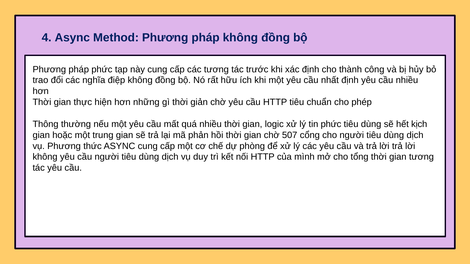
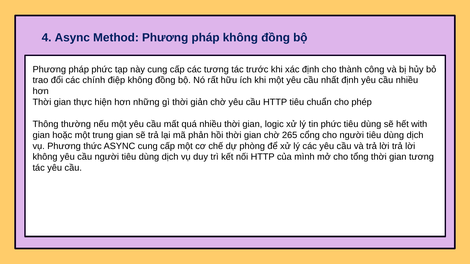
nghĩa: nghĩa -> chính
kịch: kịch -> with
507: 507 -> 265
